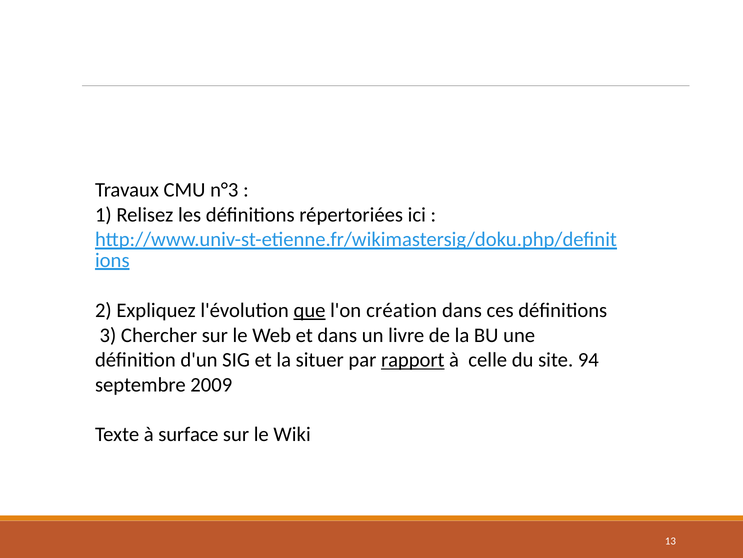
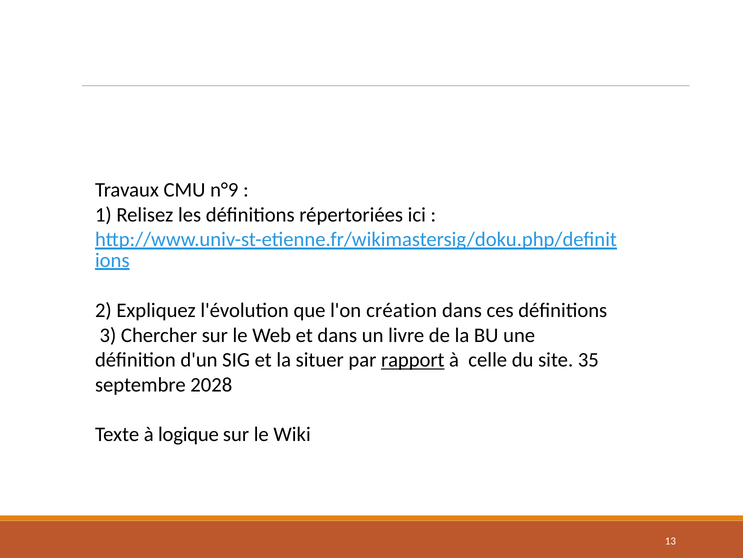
n°3: n°3 -> n°9
que underline: present -> none
94: 94 -> 35
2009: 2009 -> 2028
surface: surface -> logique
